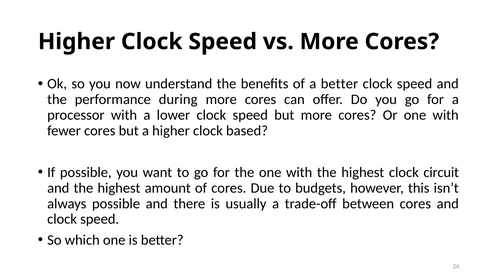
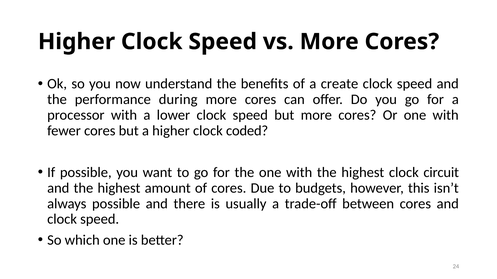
a better: better -> create
based: based -> coded
